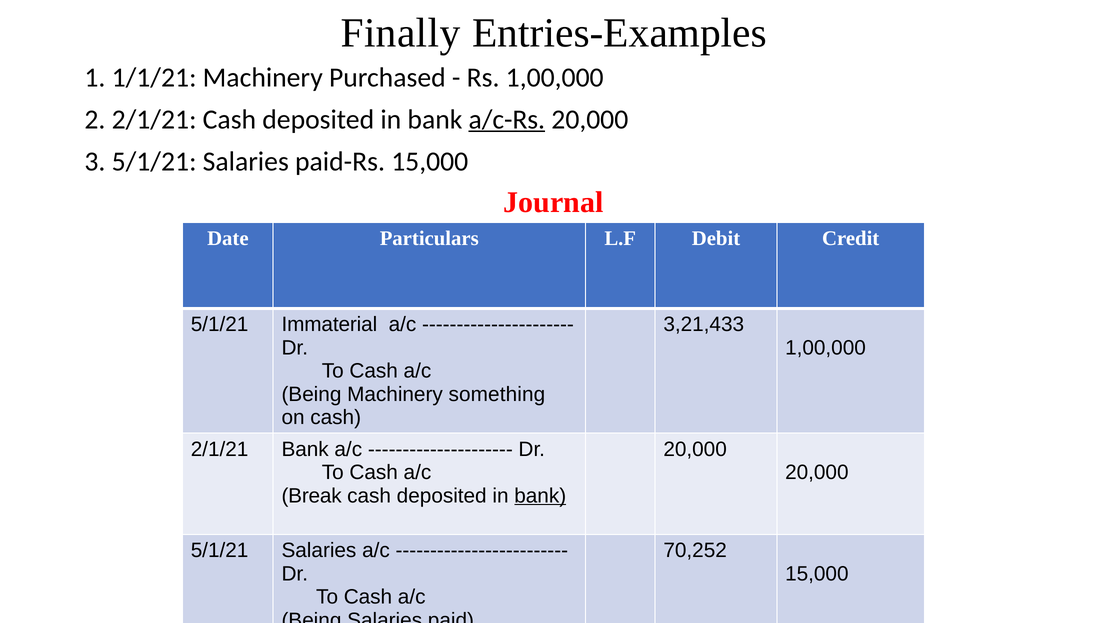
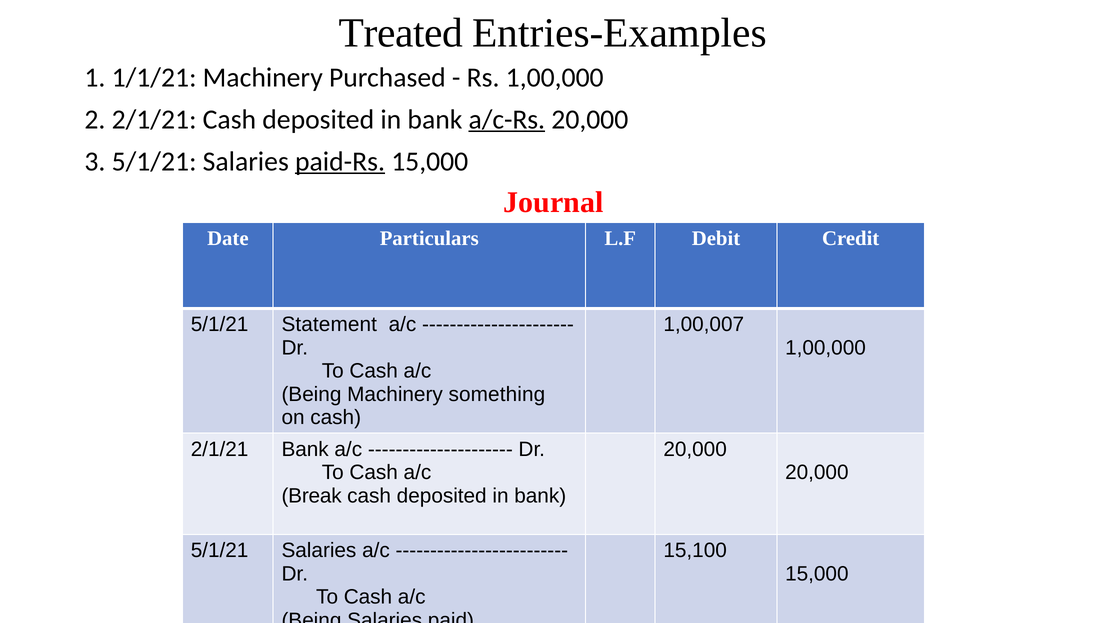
Finally: Finally -> Treated
paid-Rs underline: none -> present
Immaterial: Immaterial -> Statement
3,21,433: 3,21,433 -> 1,00,007
bank at (540, 495) underline: present -> none
70,252: 70,252 -> 15,100
